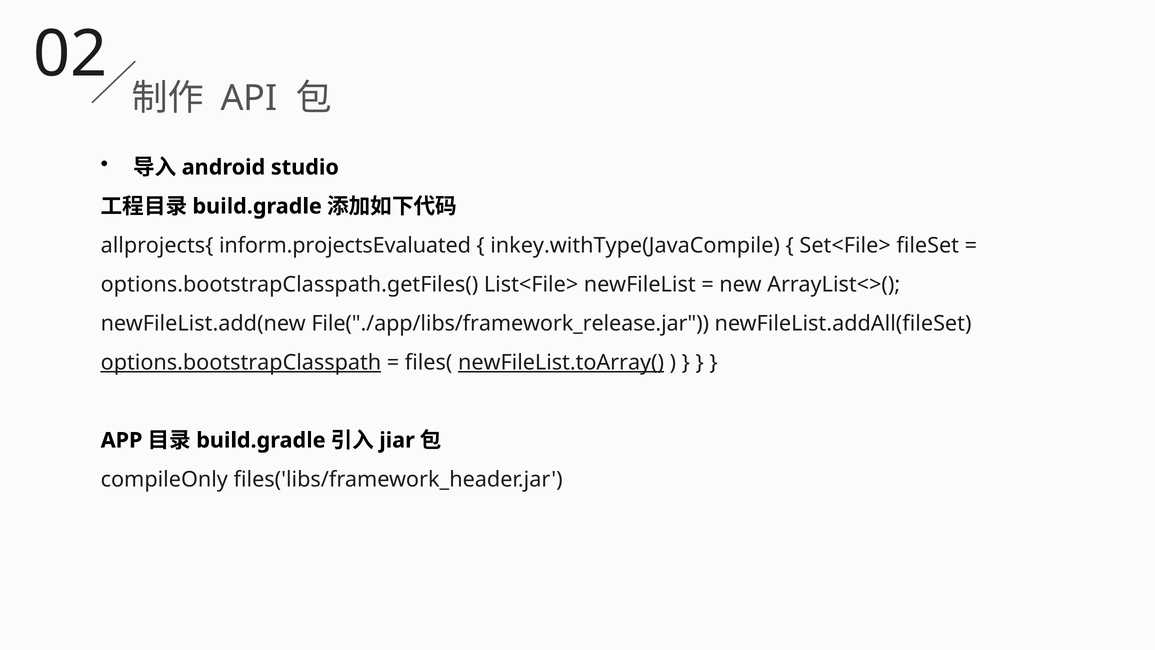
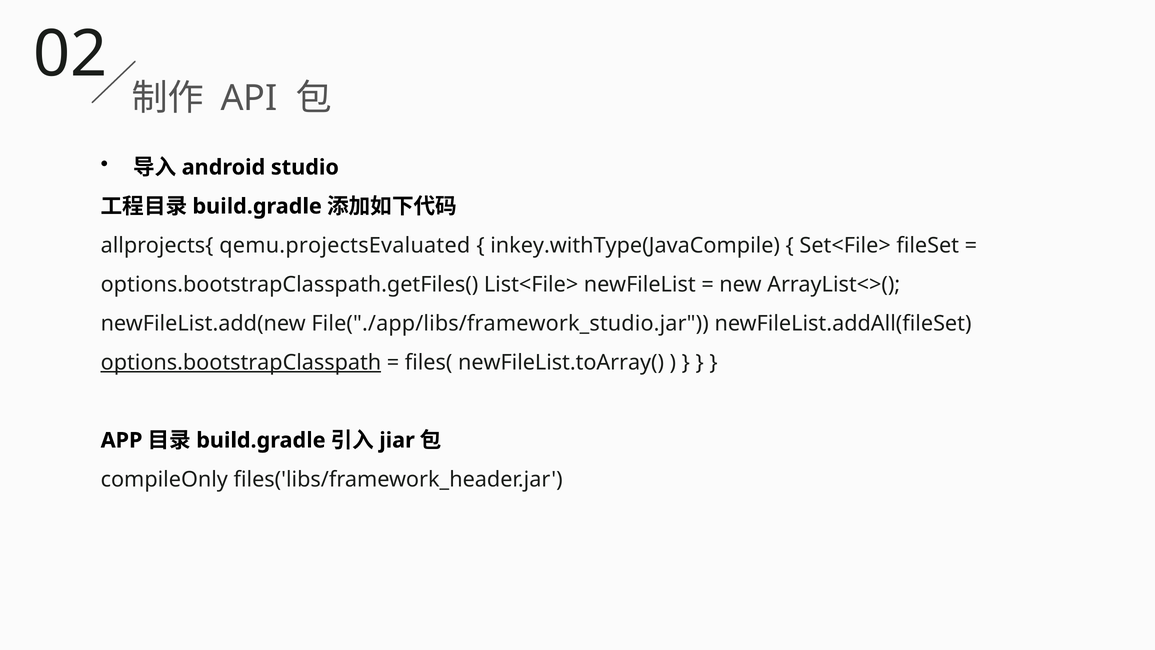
inform.projectsEvaluated: inform.projectsEvaluated -> qemu.projectsEvaluated
File("./app/libs/framework_release.jar: File("./app/libs/framework_release.jar -> File("./app/libs/framework_studio.jar
newFileList.toArray( underline: present -> none
